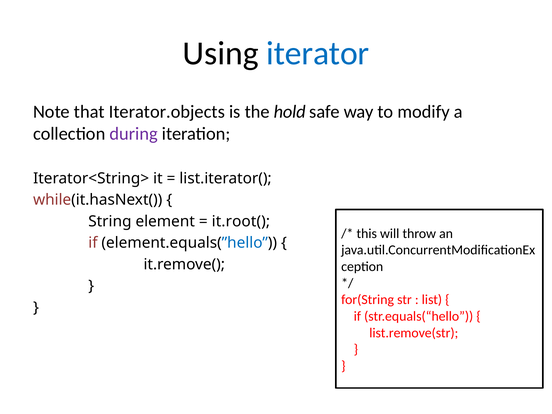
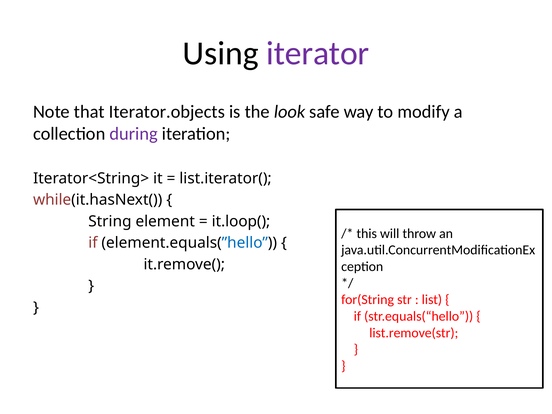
iterator colour: blue -> purple
hold: hold -> look
it.root(: it.root( -> it.loop(
